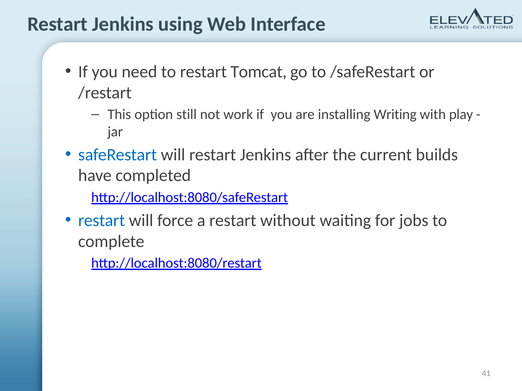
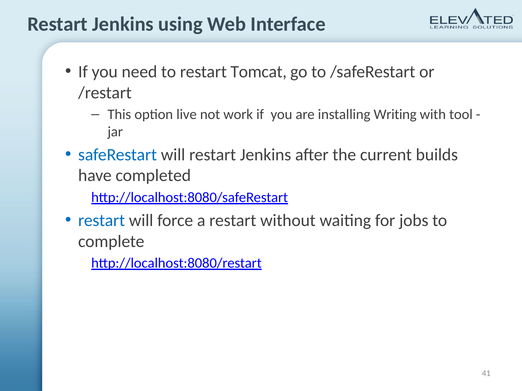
still: still -> live
play: play -> tool
